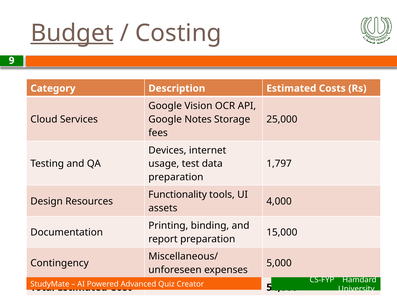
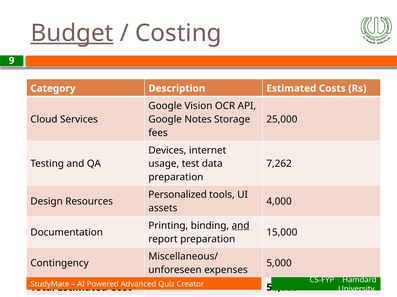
1,797: 1,797 -> 7,262
Functionality: Functionality -> Personalized
and at (241, 226) underline: none -> present
